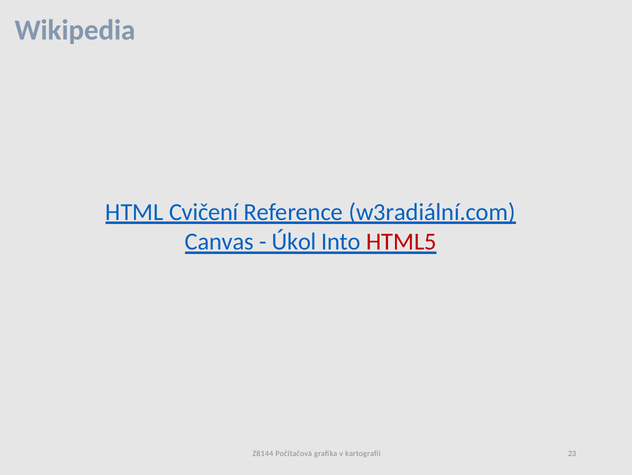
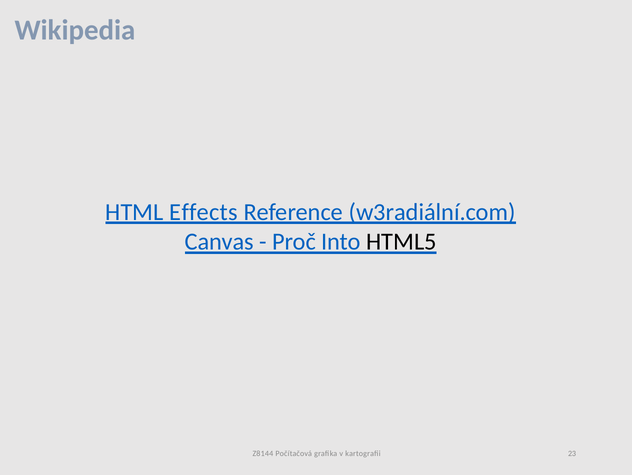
Cvičení: Cvičení -> Effects
Úkol: Úkol -> Proč
HTML5 colour: red -> black
